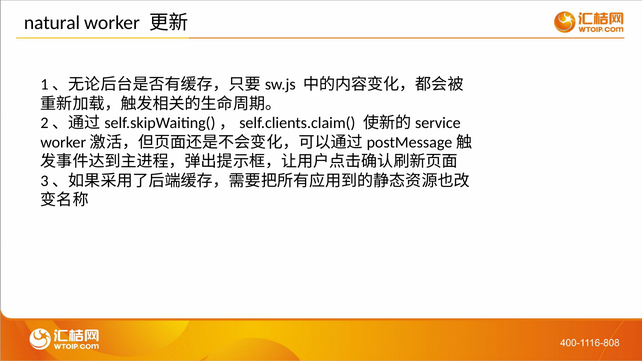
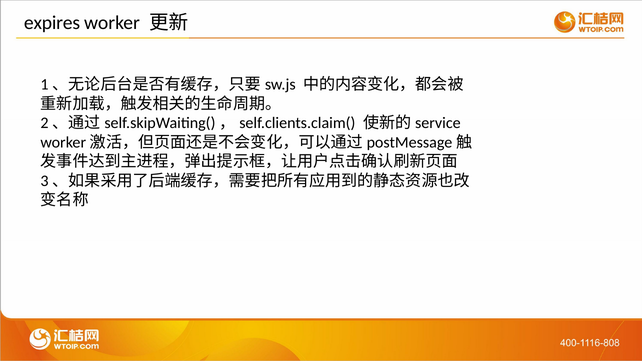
natural: natural -> expires
